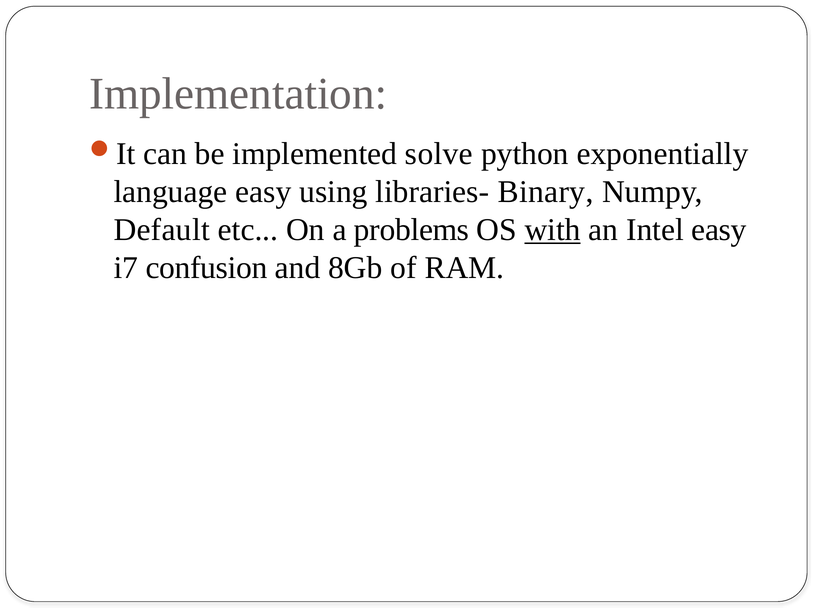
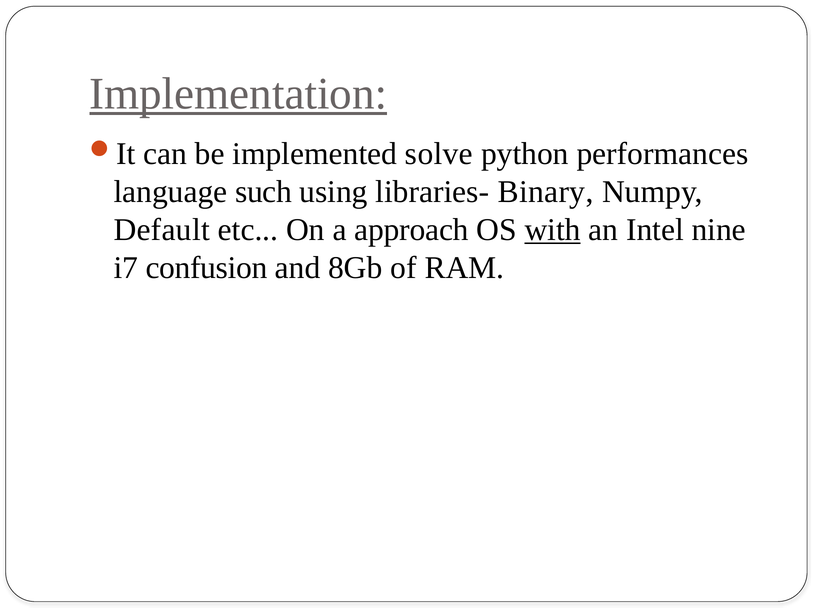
Implementation underline: none -> present
exponentially: exponentially -> performances
language easy: easy -> such
problems: problems -> approach
Intel easy: easy -> nine
